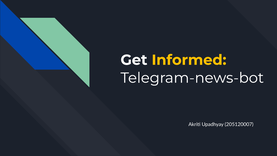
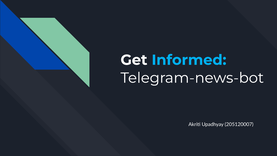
Informed colour: yellow -> light blue
